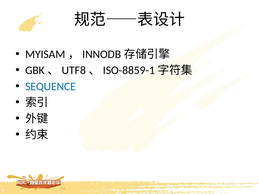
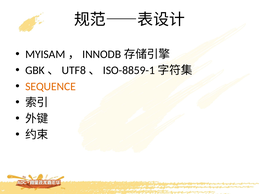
SEQUENCE colour: blue -> orange
